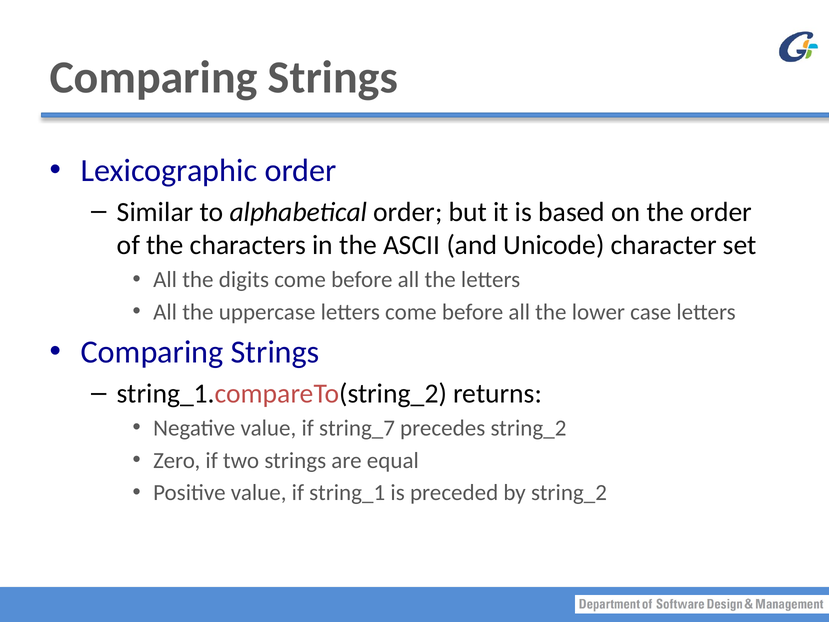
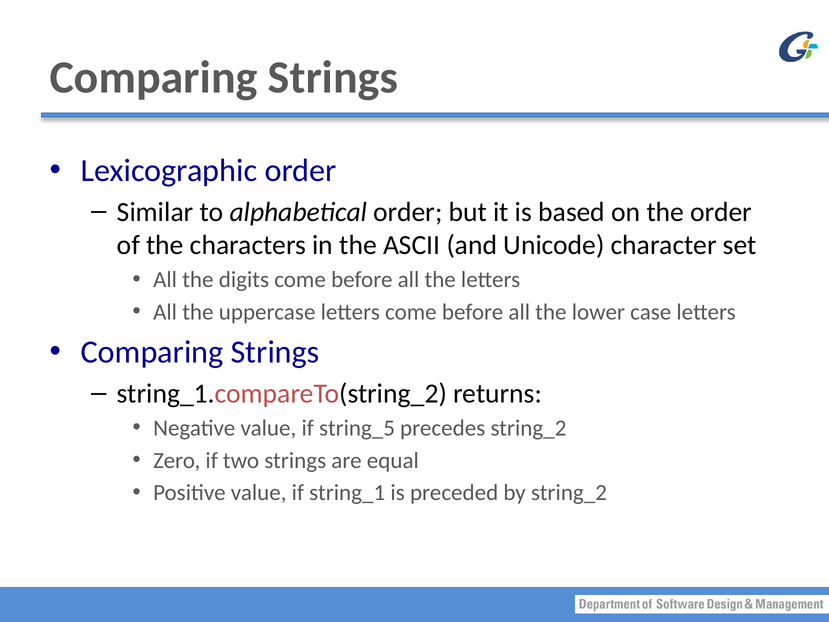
string_7: string_7 -> string_5
